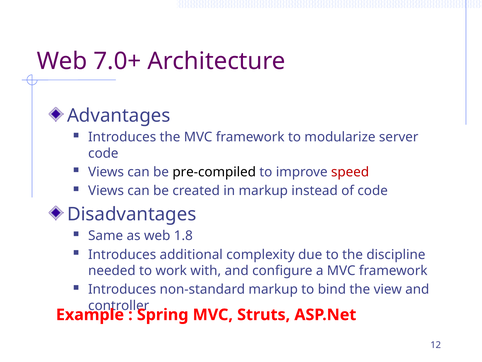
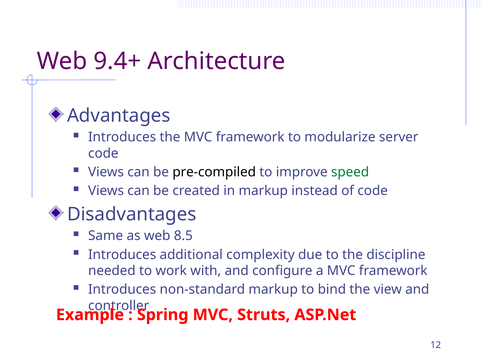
7.0+: 7.0+ -> 9.4+
speed colour: red -> green
1.8: 1.8 -> 8.5
